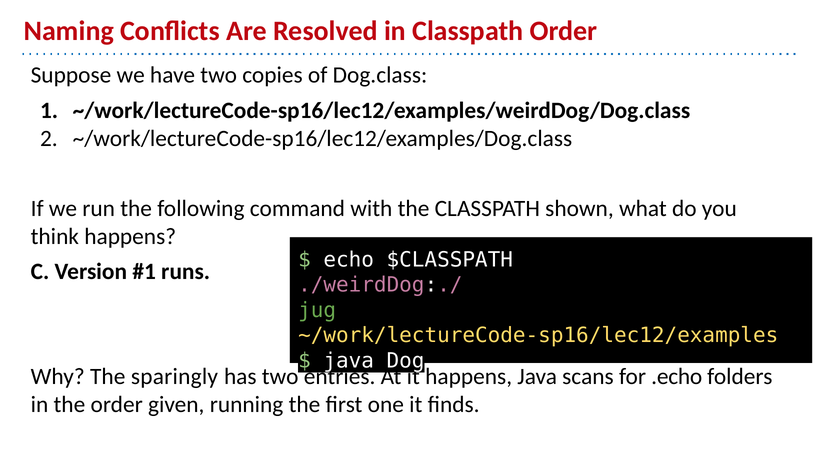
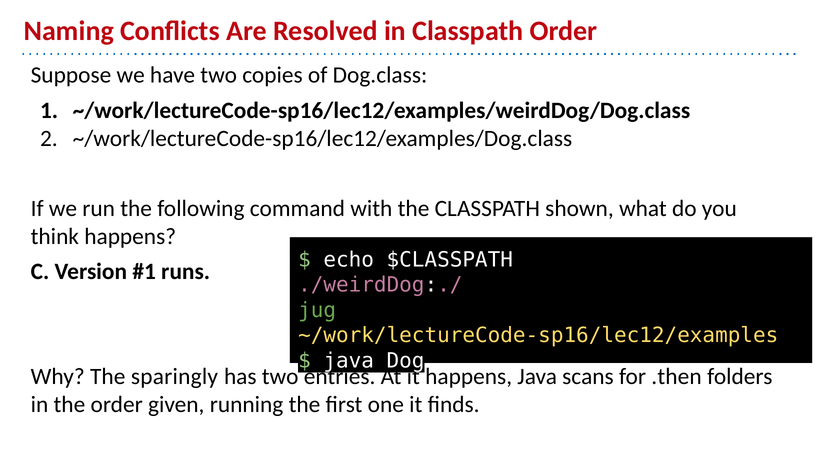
.echo: .echo -> .then
